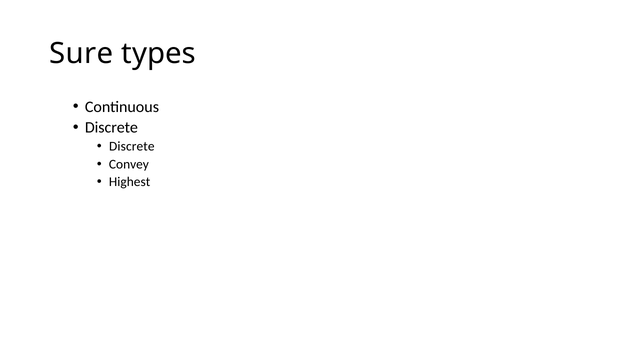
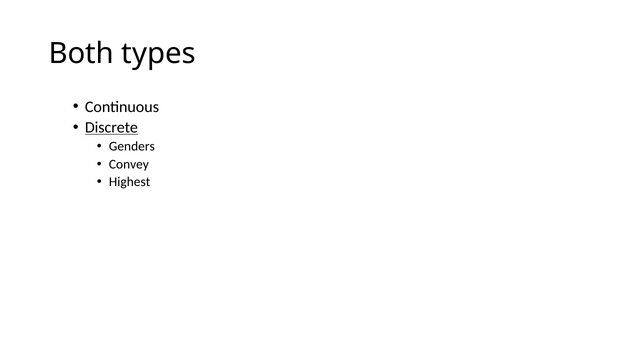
Sure: Sure -> Both
Discrete at (111, 128) underline: none -> present
Discrete at (132, 147): Discrete -> Genders
